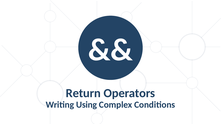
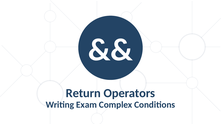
Using: Using -> Exam
